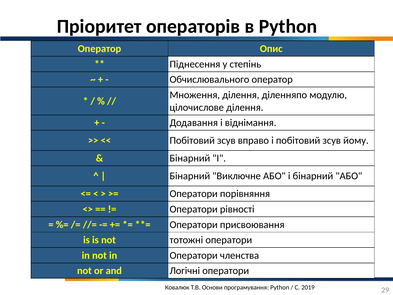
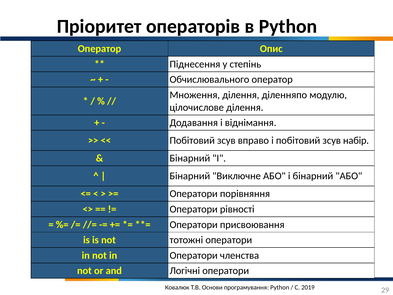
йому: йому -> набір
